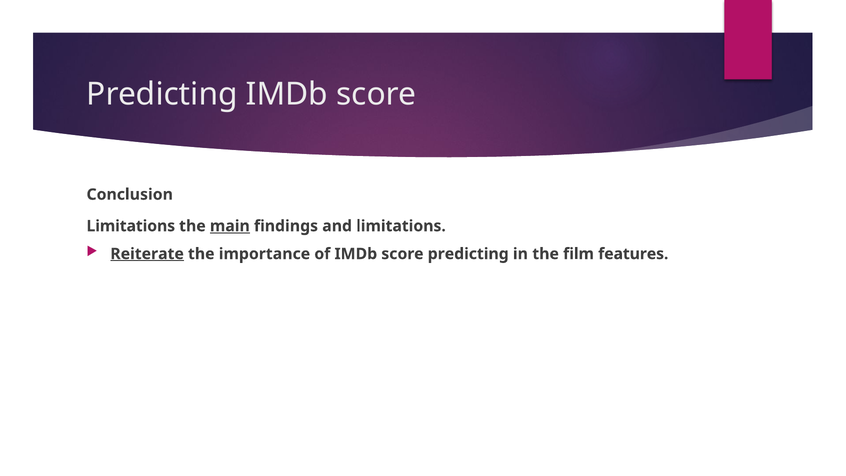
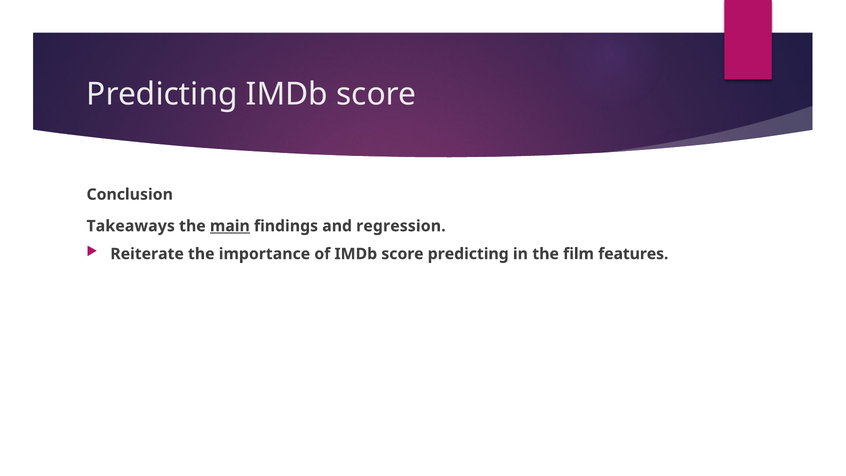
Limitations at (131, 226): Limitations -> Takeaways
and limitations: limitations -> regression
Reiterate underline: present -> none
